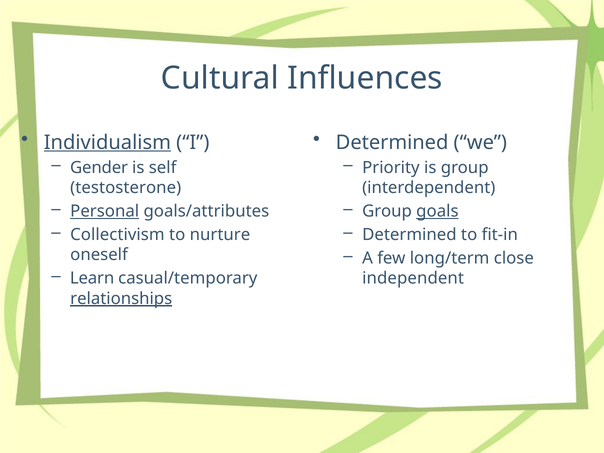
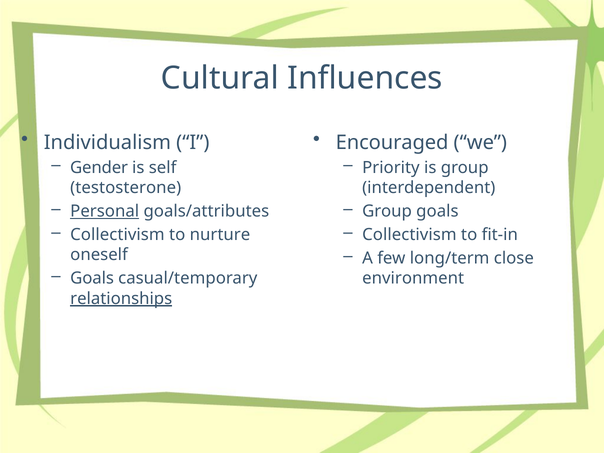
Individualism underline: present -> none
Determined at (392, 142): Determined -> Encouraged
goals at (437, 211) underline: present -> none
Determined at (409, 235): Determined -> Collectivism
Learn at (92, 278): Learn -> Goals
independent: independent -> environment
